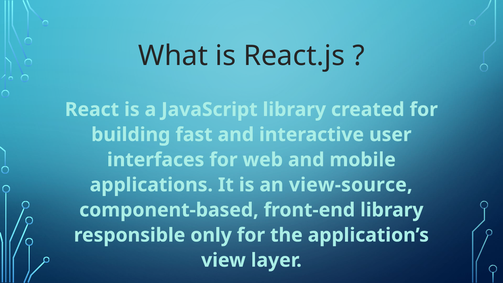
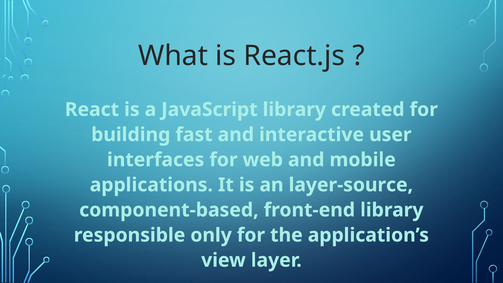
view-source: view-source -> layer-source
